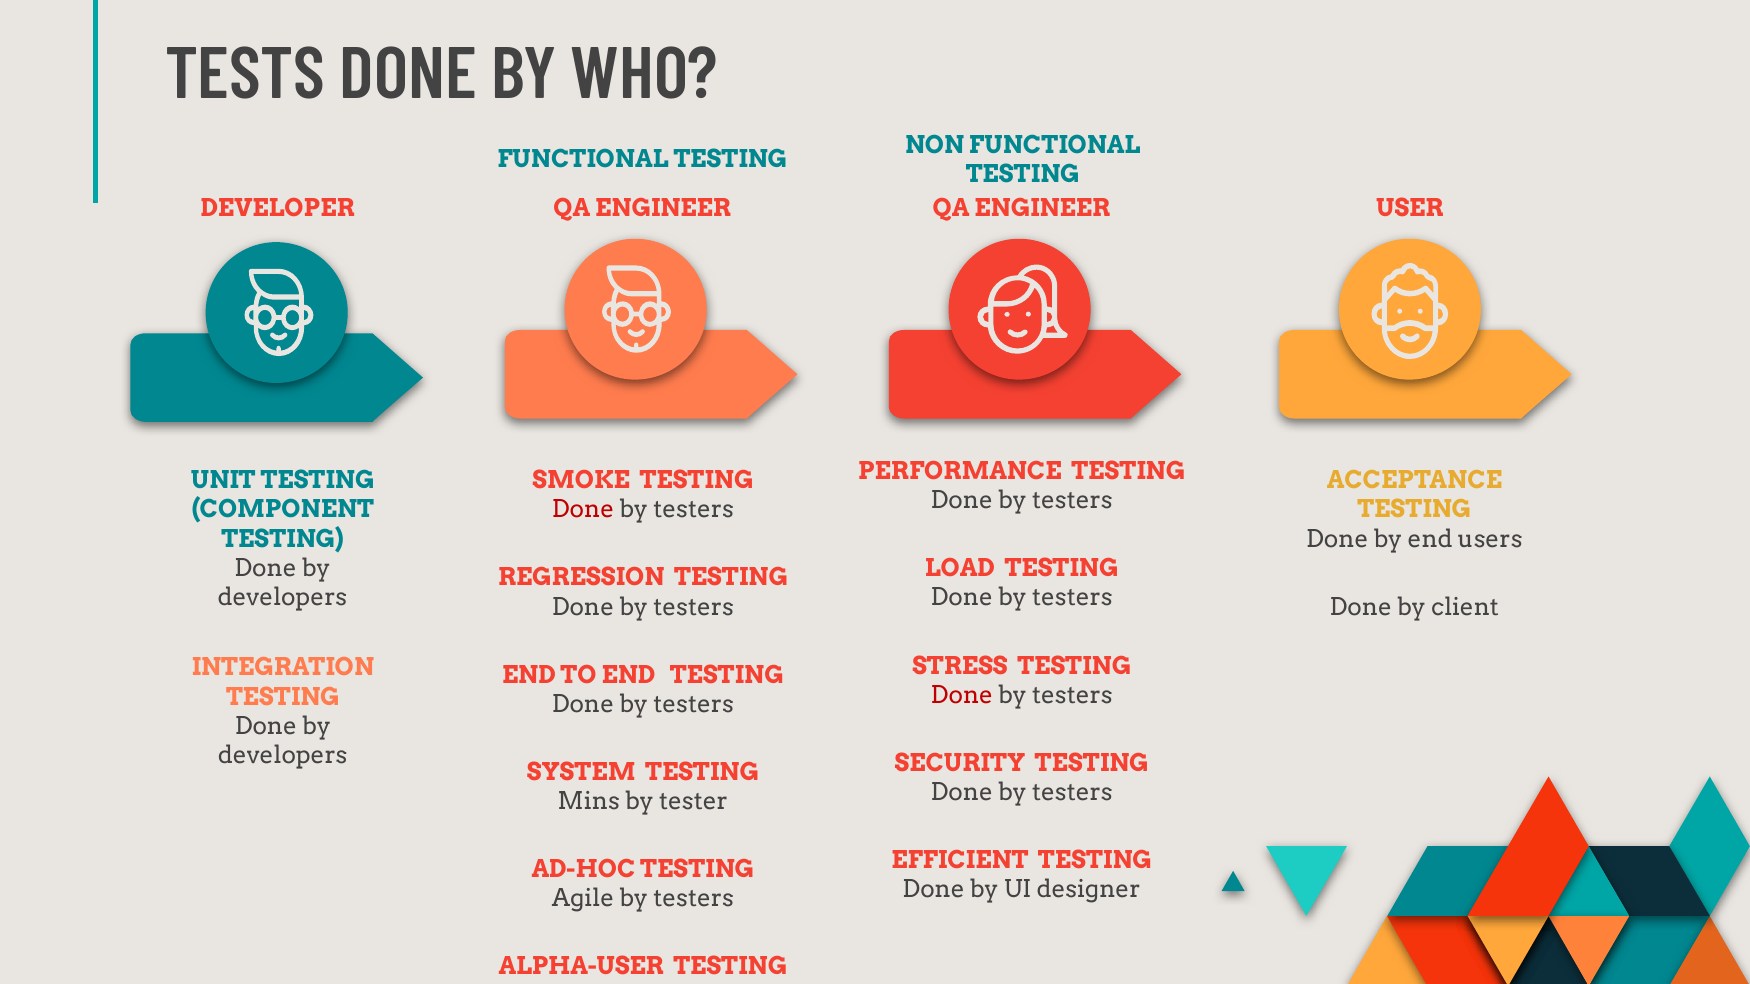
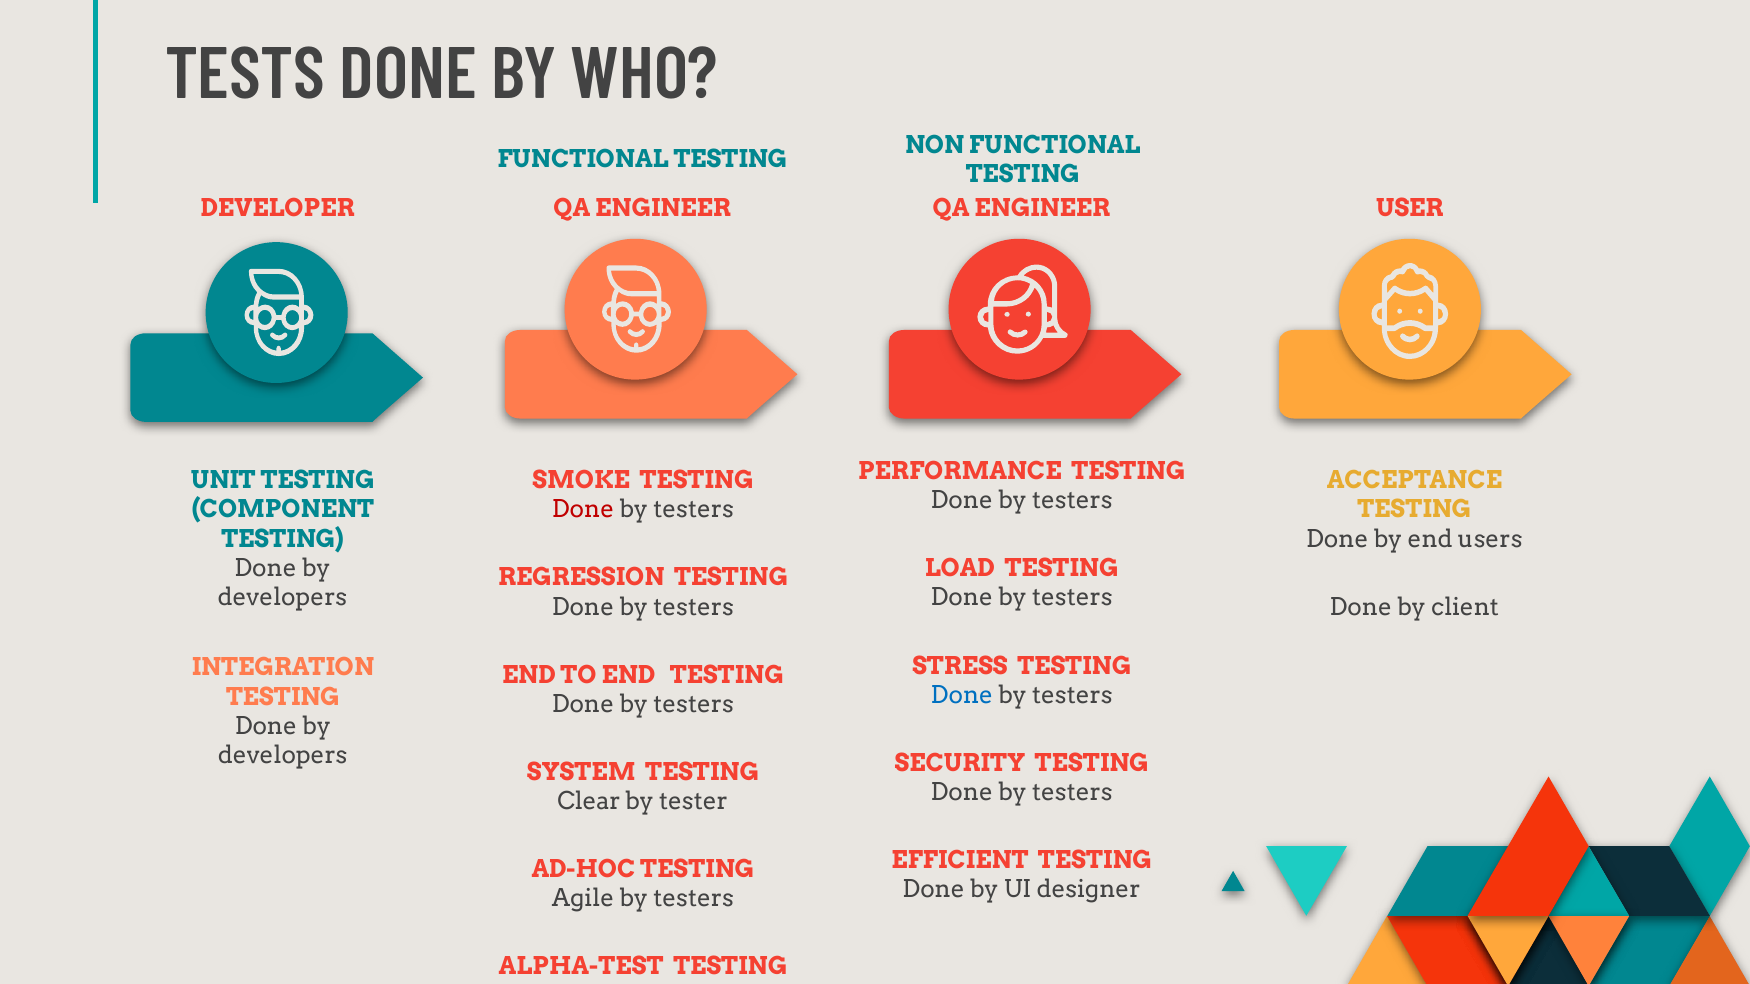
Done at (962, 695) colour: red -> blue
Mins: Mins -> Clear
ALPHA-USER: ALPHA-USER -> ALPHA-TEST
